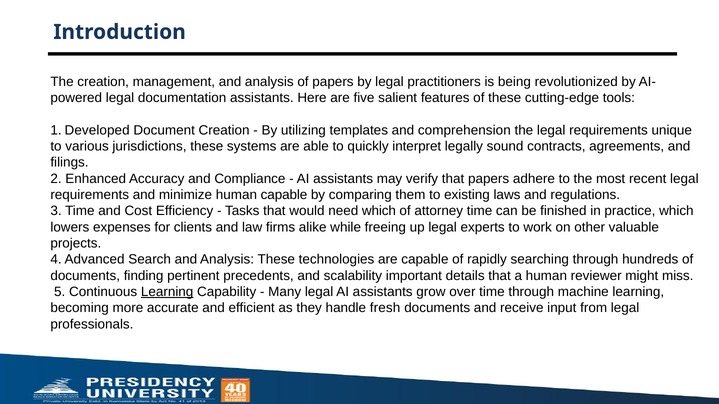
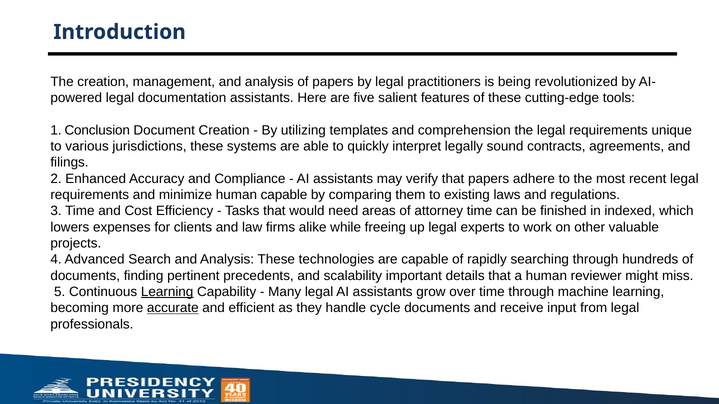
Developed: Developed -> Conclusion
need which: which -> areas
practice: practice -> indexed
accurate underline: none -> present
fresh: fresh -> cycle
